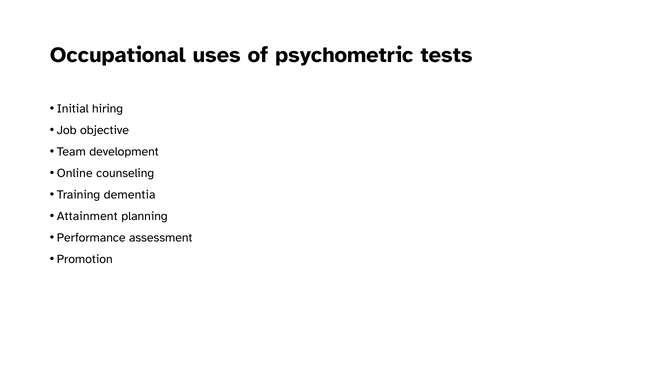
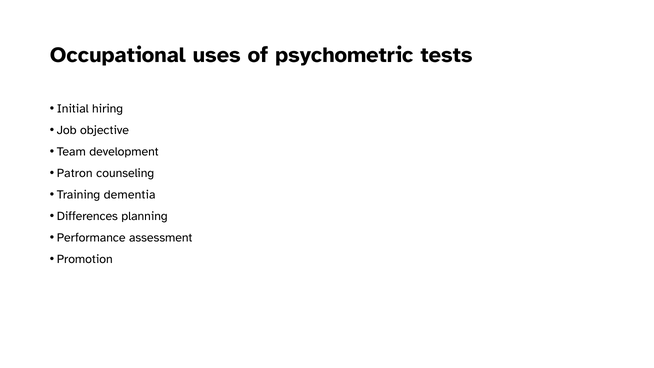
Online: Online -> Patron
Attainment: Attainment -> Differences
